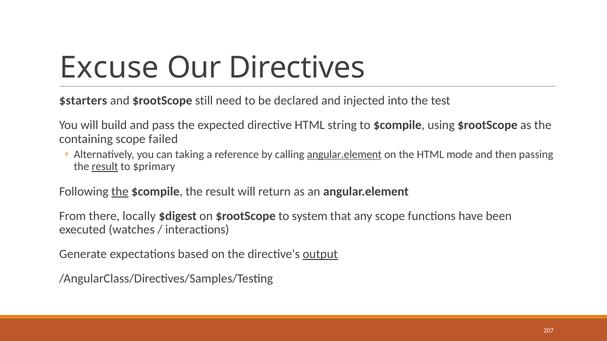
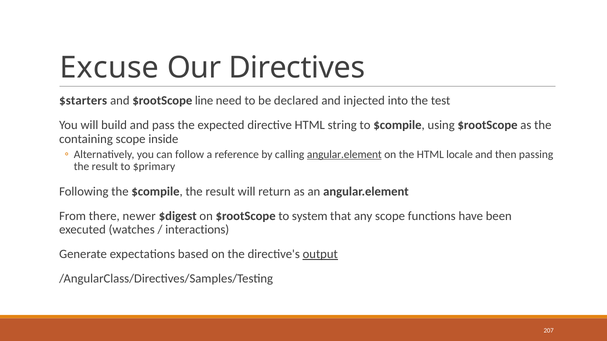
still: still -> line
failed: failed -> inside
taking: taking -> follow
mode: mode -> locale
result at (105, 167) underline: present -> none
the at (120, 192) underline: present -> none
locally: locally -> newer
